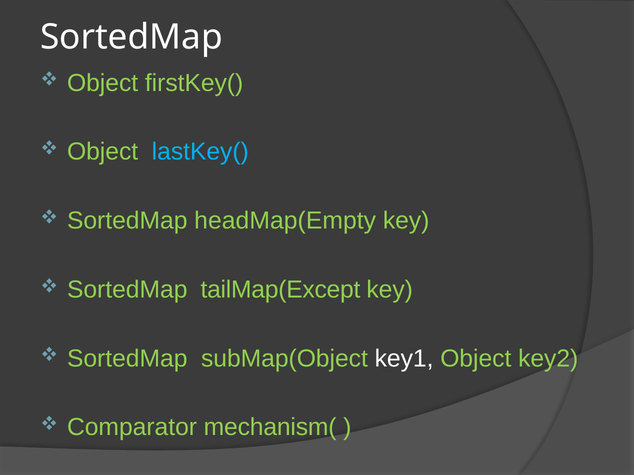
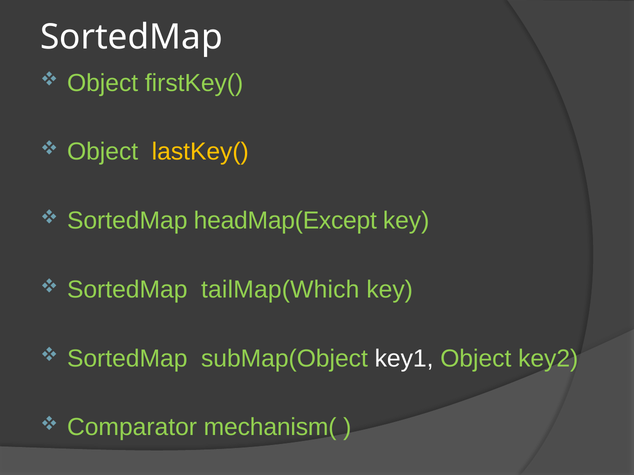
lastKey( colour: light blue -> yellow
headMap(Empty: headMap(Empty -> headMap(Except
tailMap(Except: tailMap(Except -> tailMap(Which
